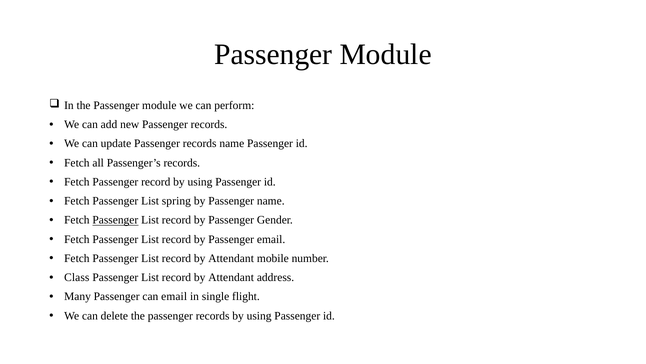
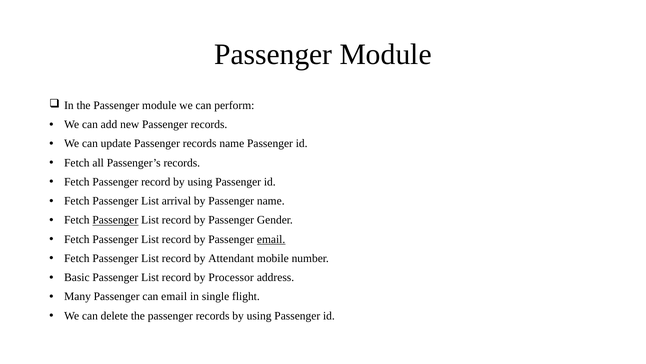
spring: spring -> arrival
email at (271, 239) underline: none -> present
Class: Class -> Basic
Attendant at (231, 277): Attendant -> Processor
